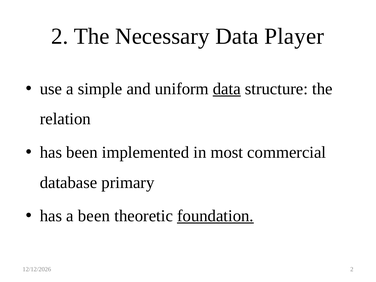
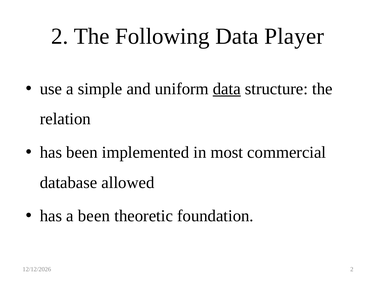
Necessary: Necessary -> Following
primary: primary -> allowed
foundation underline: present -> none
